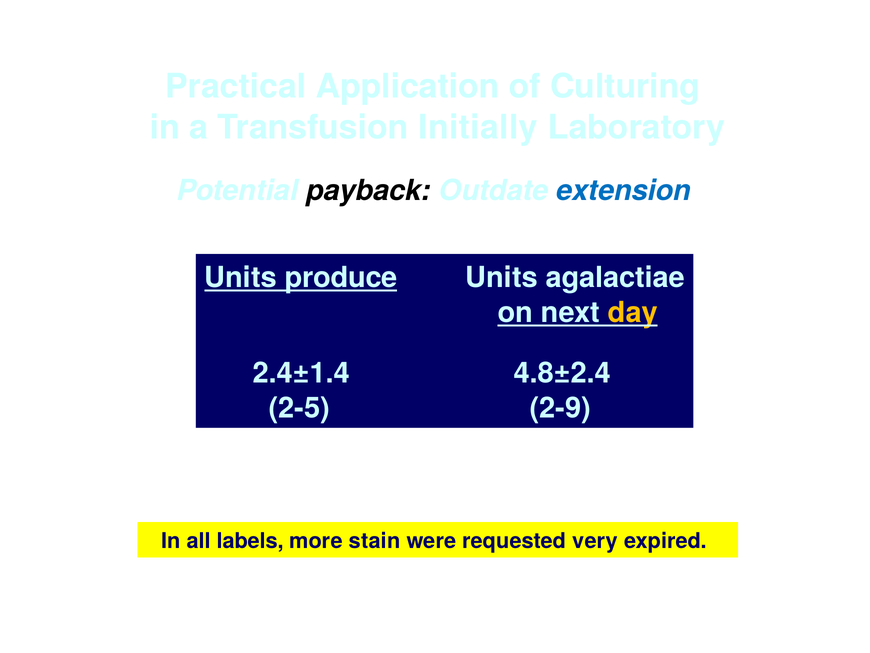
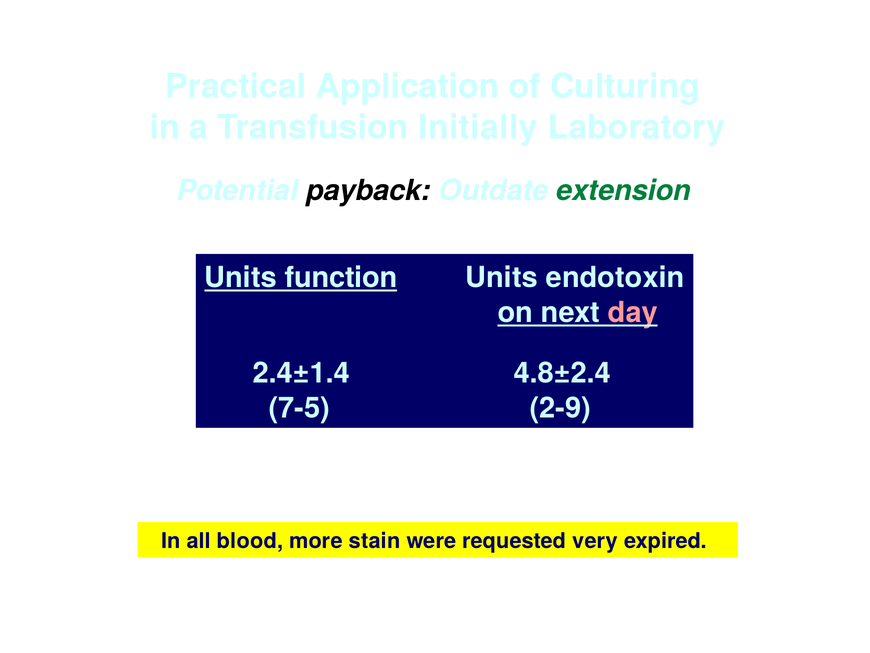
extension colour: blue -> green
produce: produce -> function
agalactiae: agalactiae -> endotoxin
day colour: yellow -> pink
2-5: 2-5 -> 7-5
labels: labels -> blood
